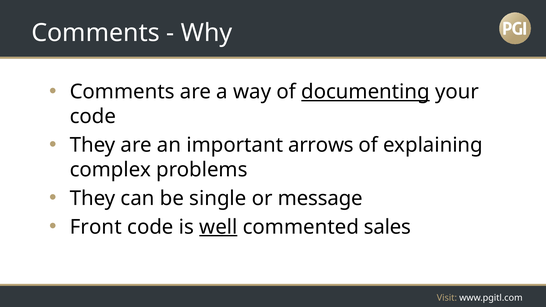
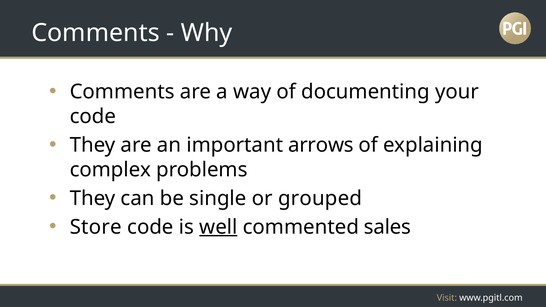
documenting underline: present -> none
message: message -> grouped
Front: Front -> Store
